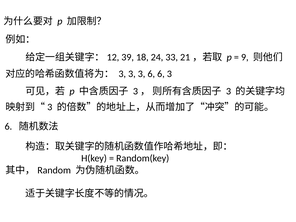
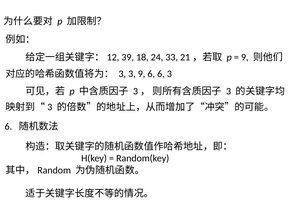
3 3 3: 3 -> 9
